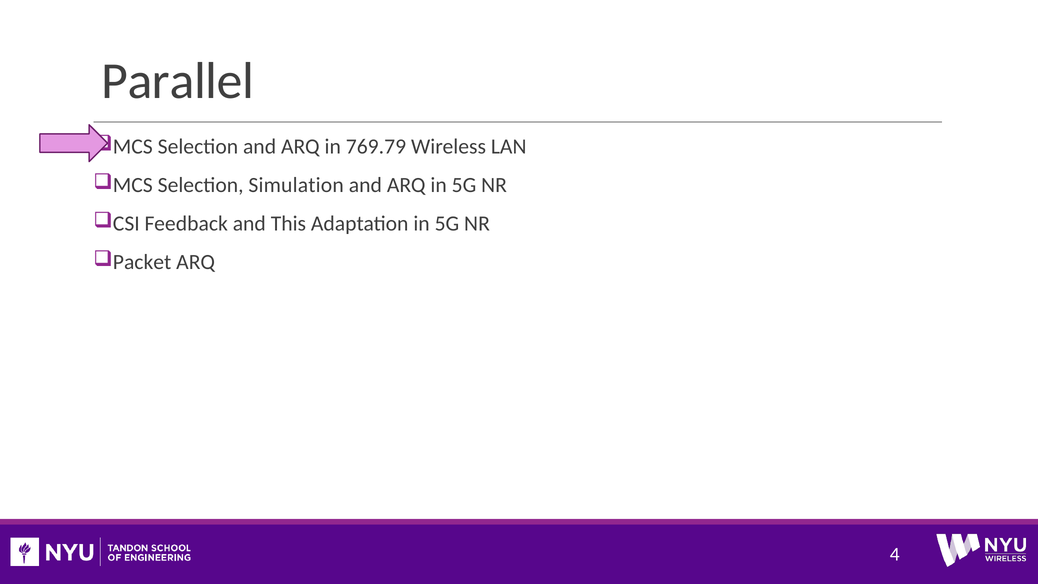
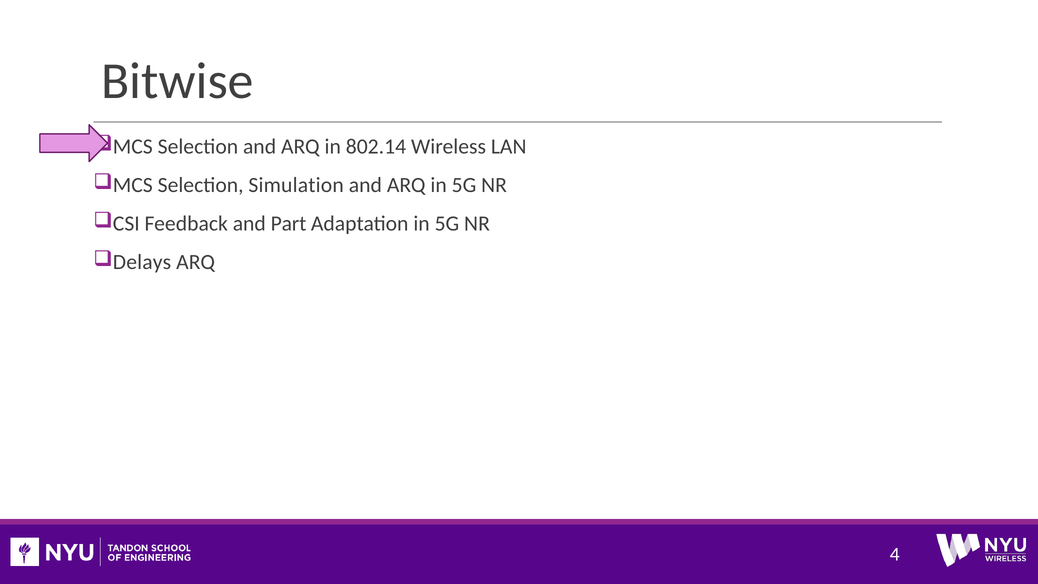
Parallel: Parallel -> Bitwise
769.79: 769.79 -> 802.14
This: This -> Part
Packet: Packet -> Delays
